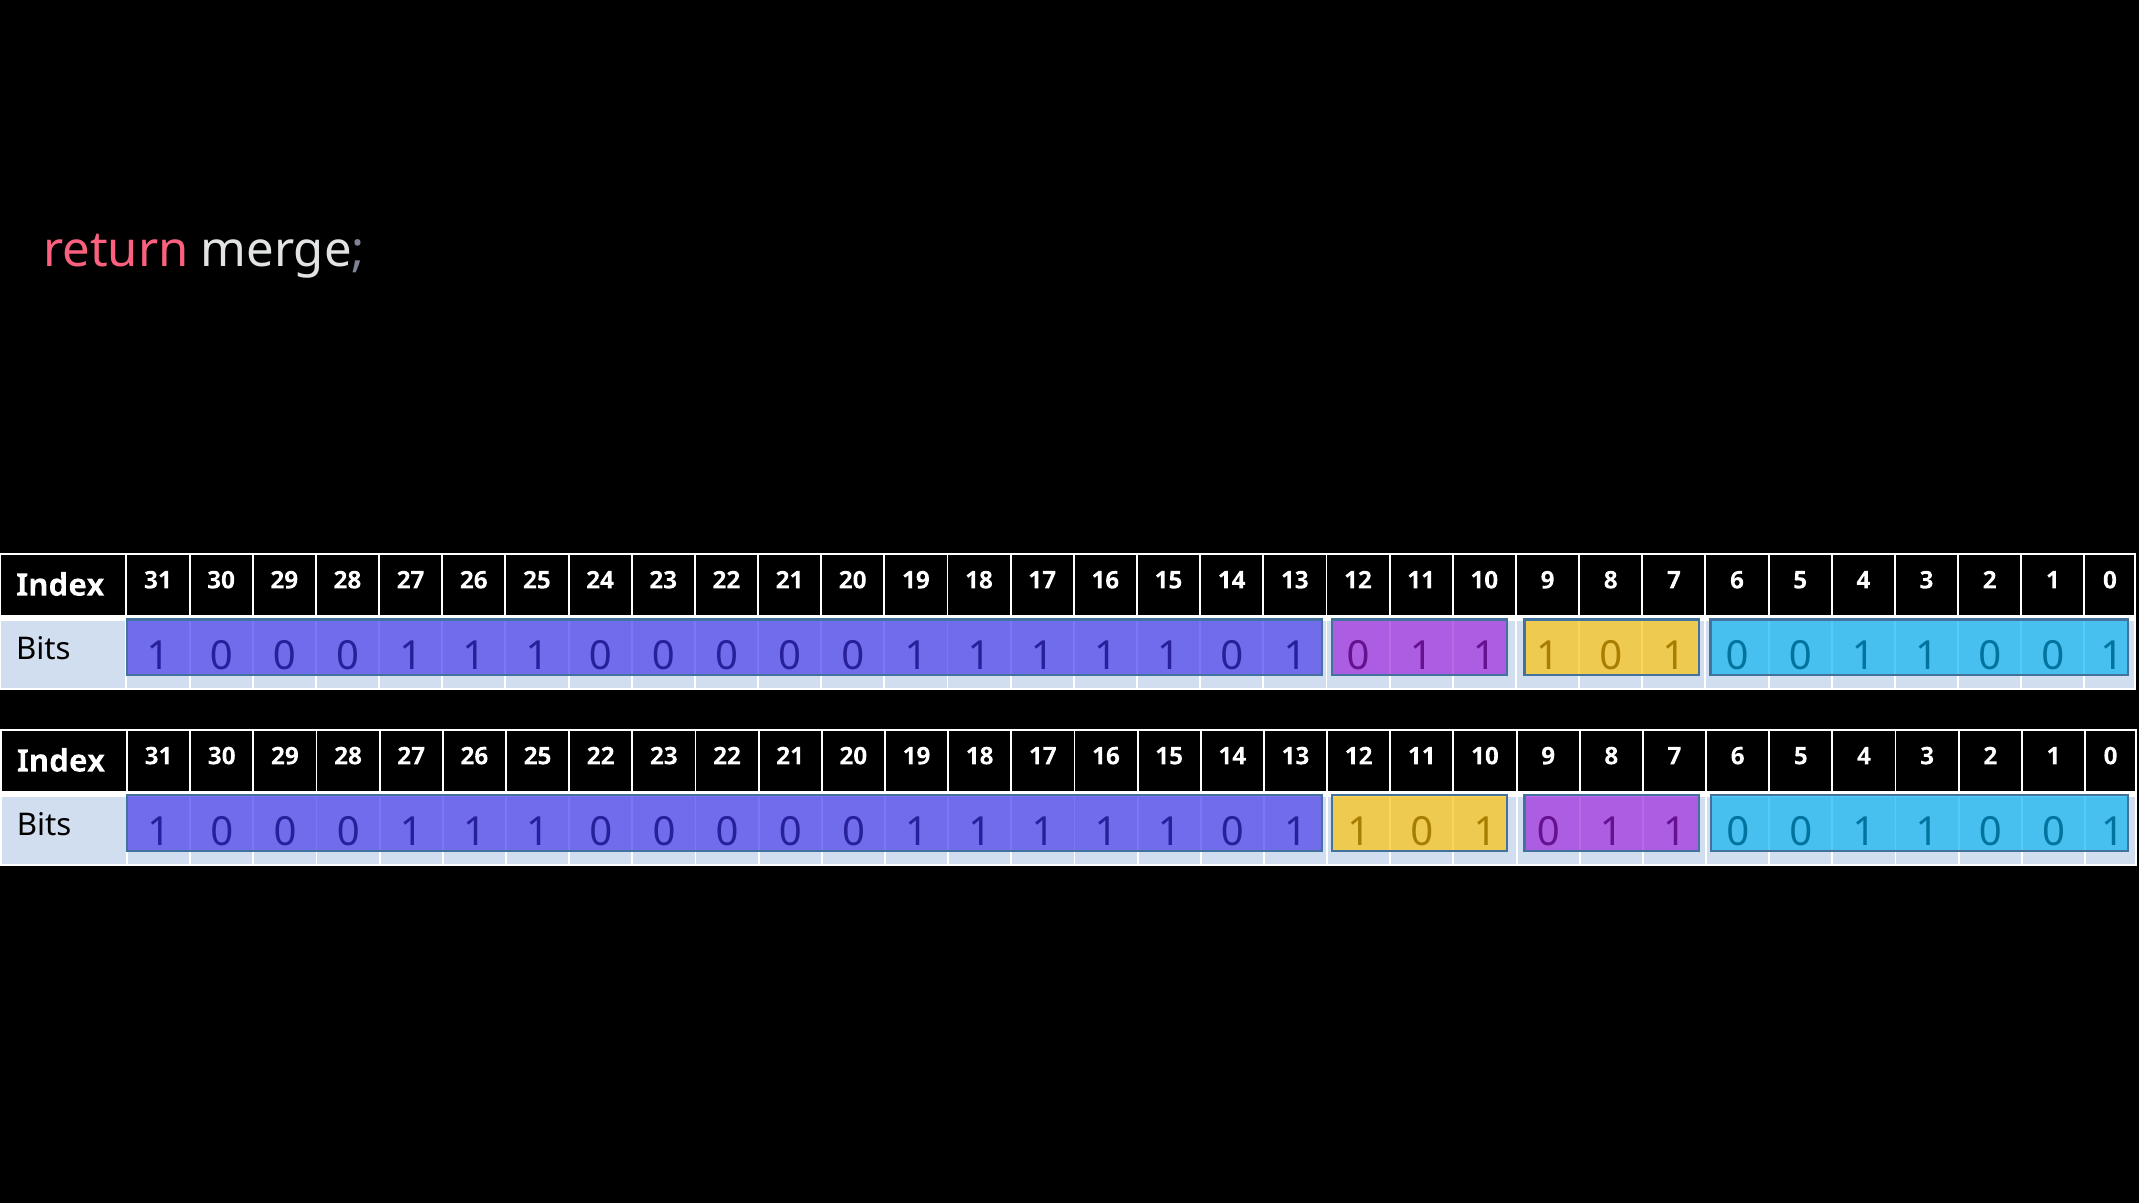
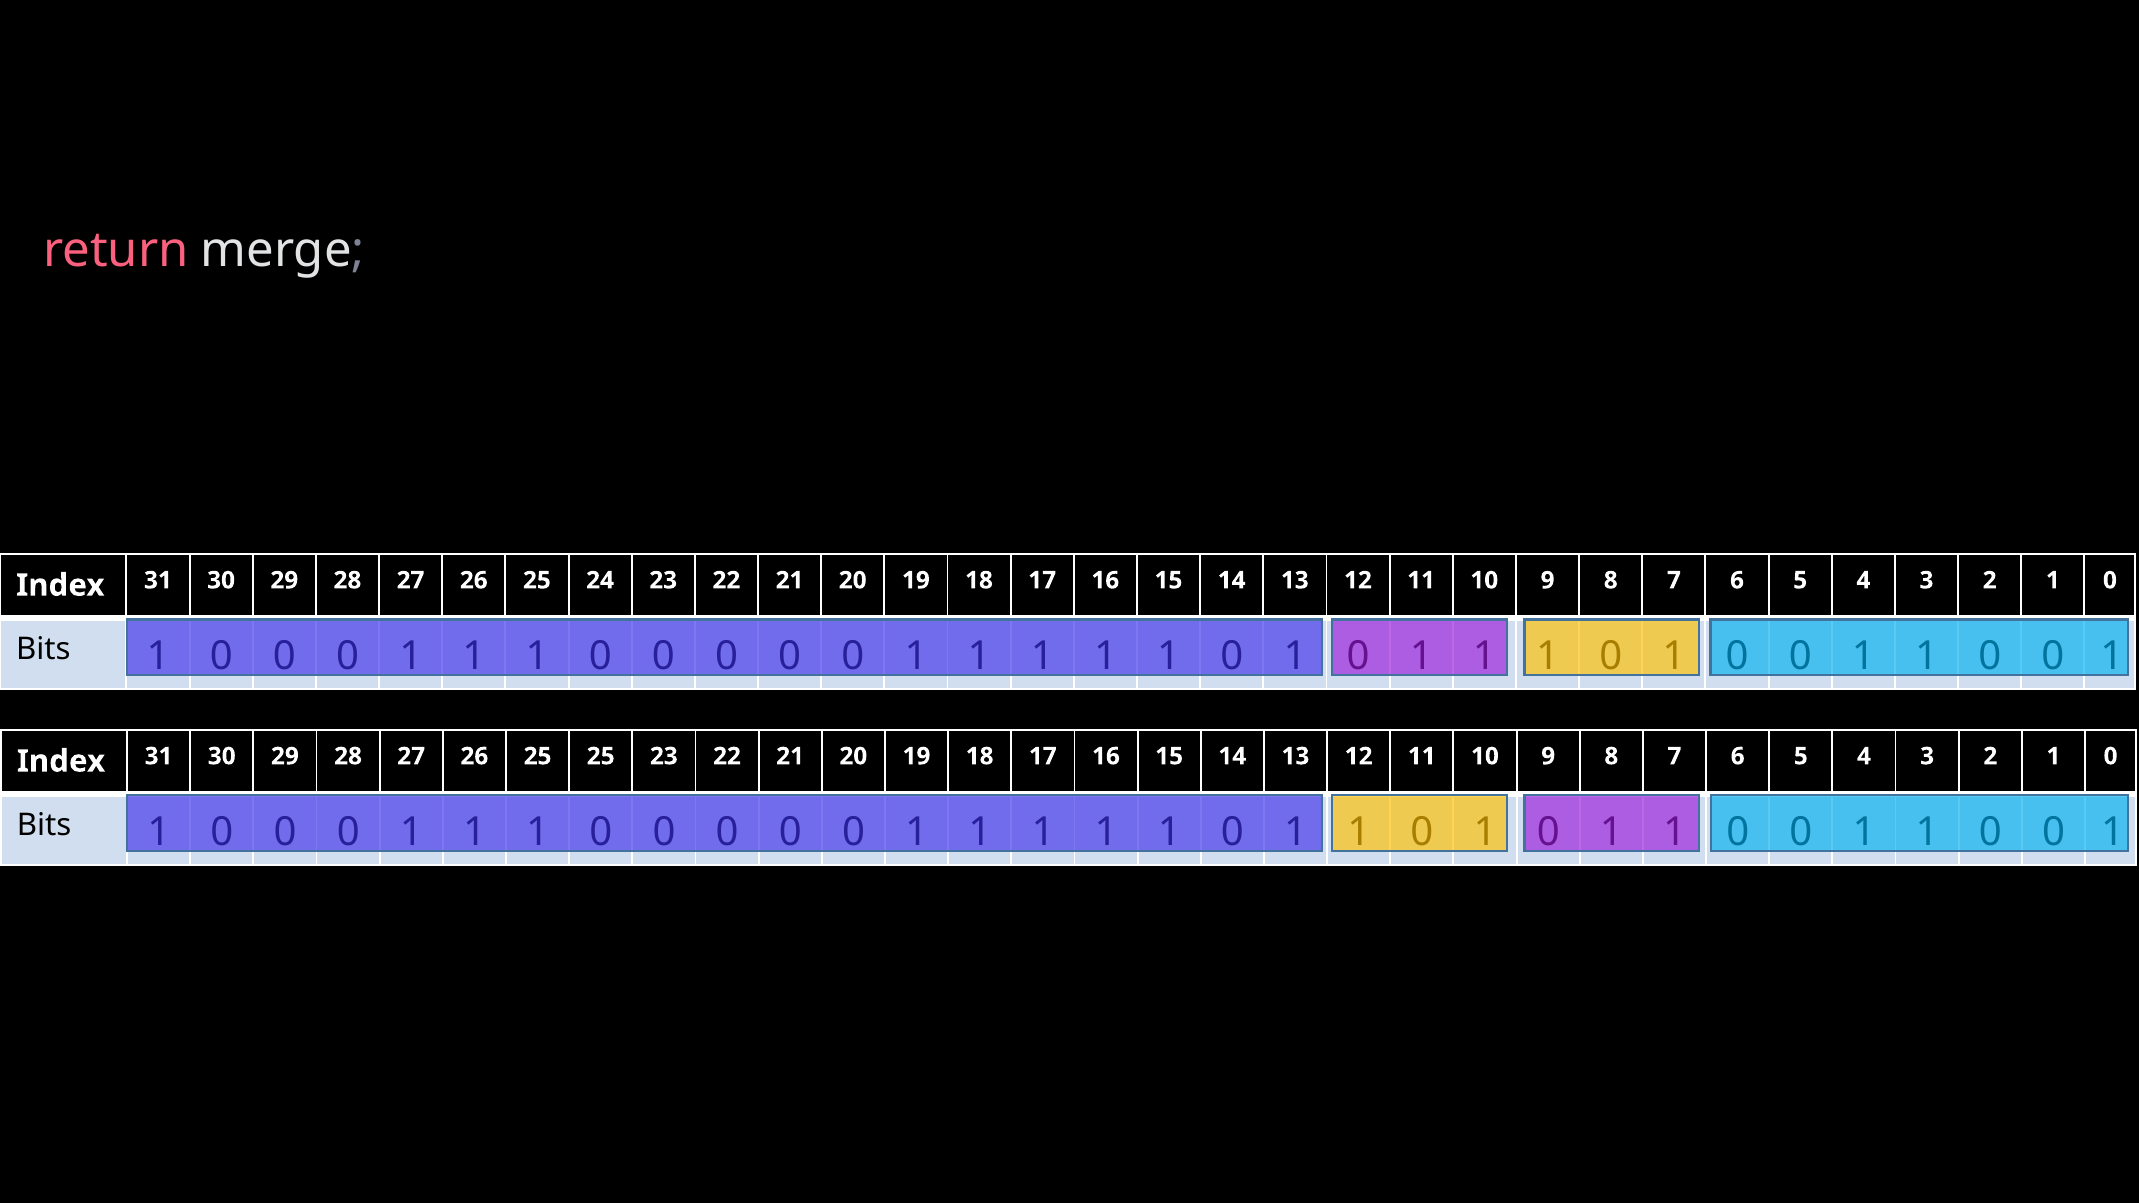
25 22: 22 -> 25
